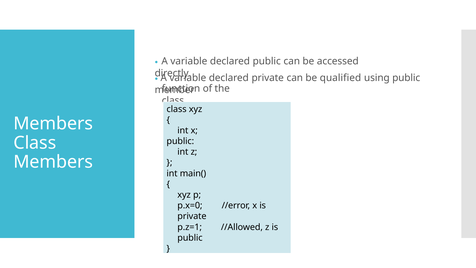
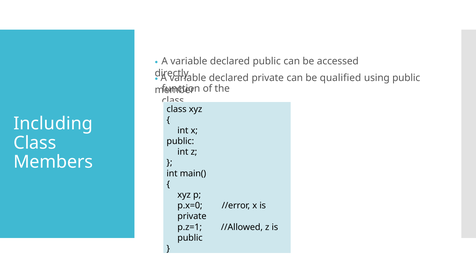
Members at (53, 123): Members -> Including
